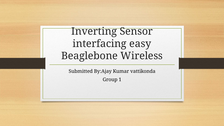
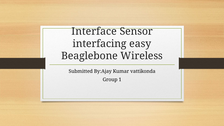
Inverting: Inverting -> Interface
